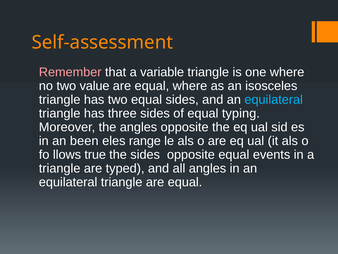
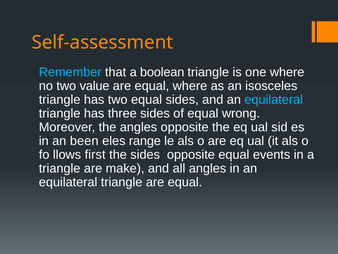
Remember colour: pink -> light blue
variable: variable -> boolean
typing: typing -> wrong
true: true -> first
typed: typed -> make
